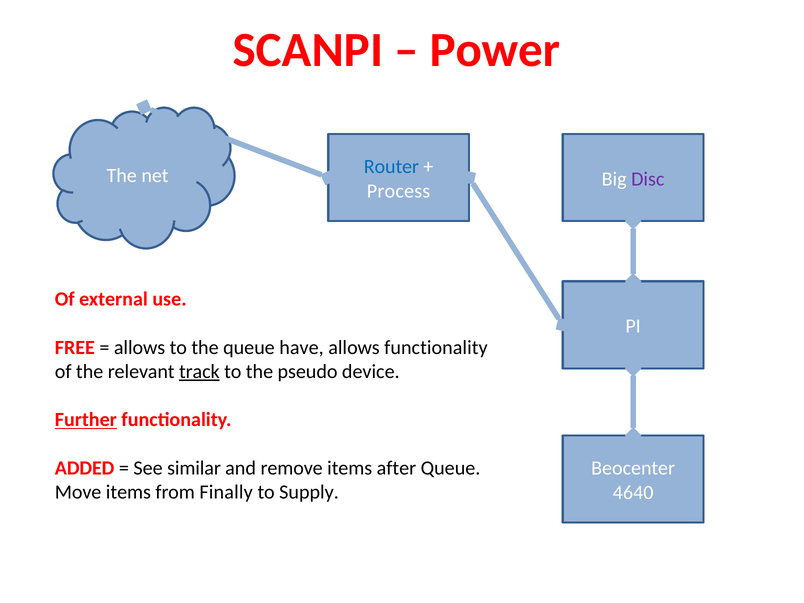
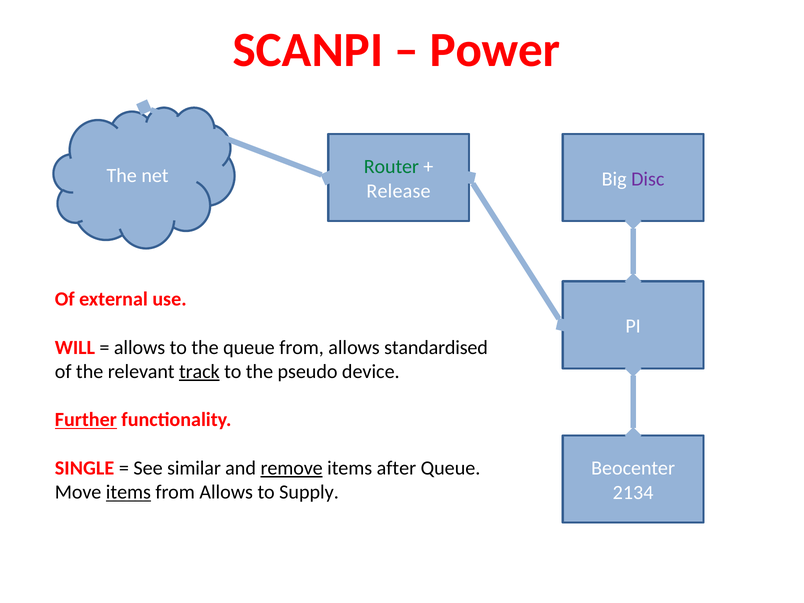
Router colour: blue -> green
Process: Process -> Release
FREE: FREE -> WILL
queue have: have -> from
allows functionality: functionality -> standardised
ADDED: ADDED -> SINGLE
remove underline: none -> present
items at (128, 492) underline: none -> present
Finally at (226, 492): Finally -> Allows
4640: 4640 -> 2134
